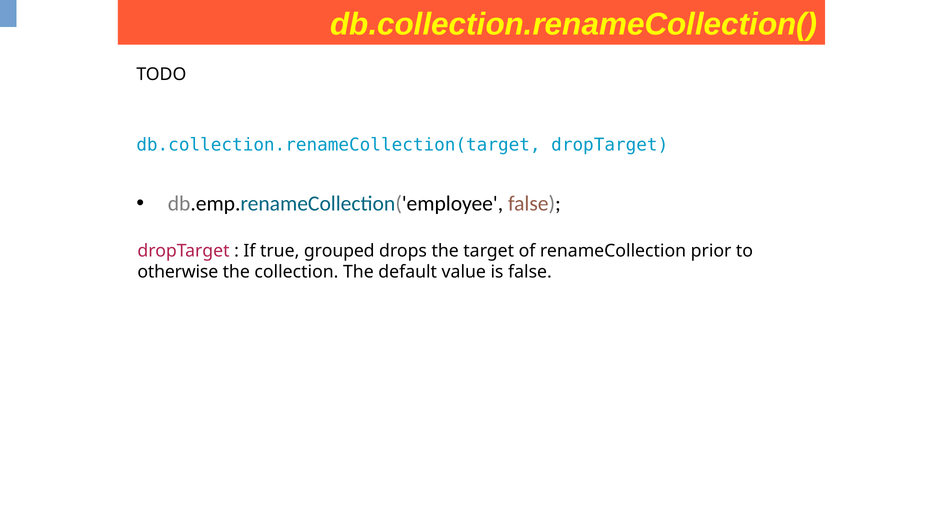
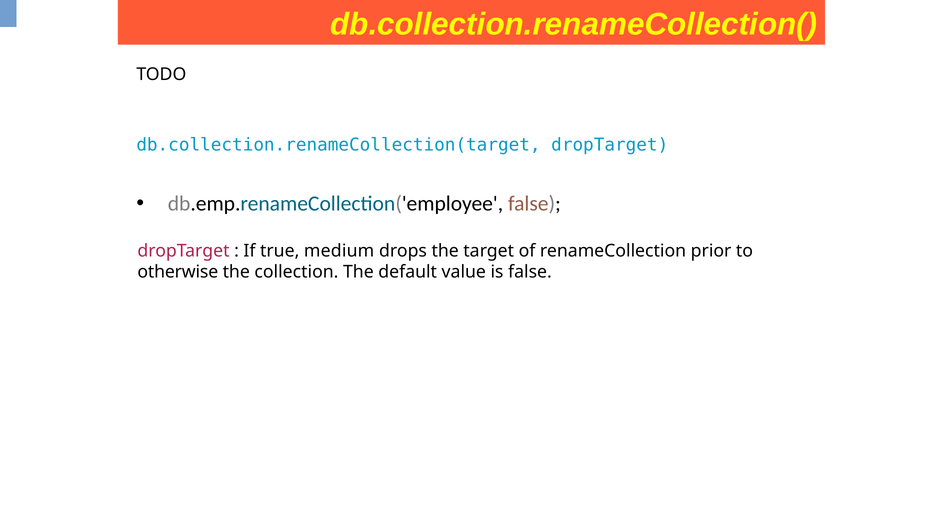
grouped: grouped -> medium
